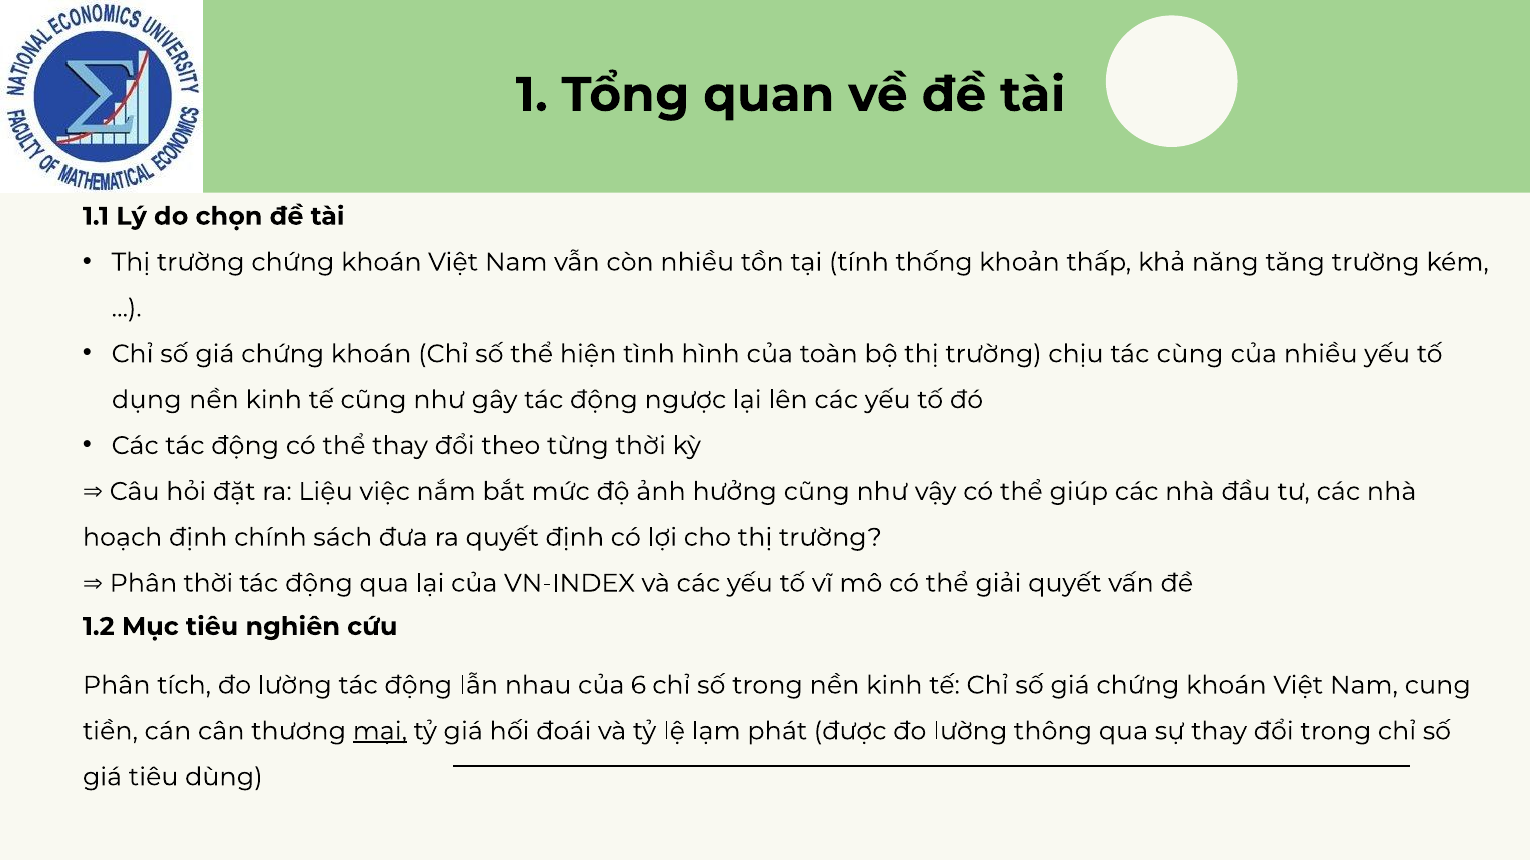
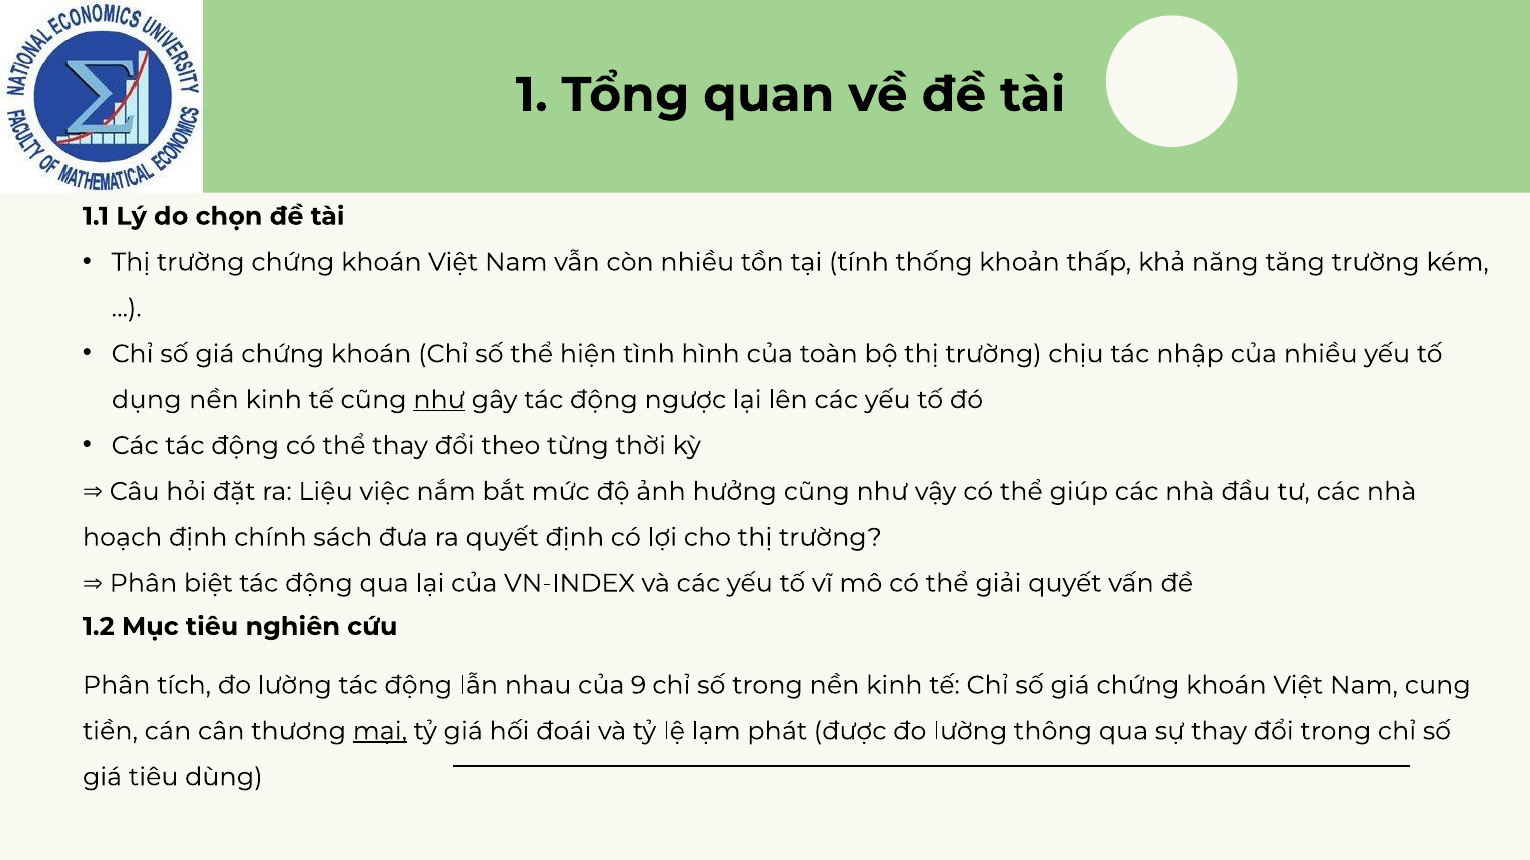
cùng: cùng -> nhập
như at (439, 400) underline: none -> present
Phân thời: thời -> biệt
6: 6 -> 9
